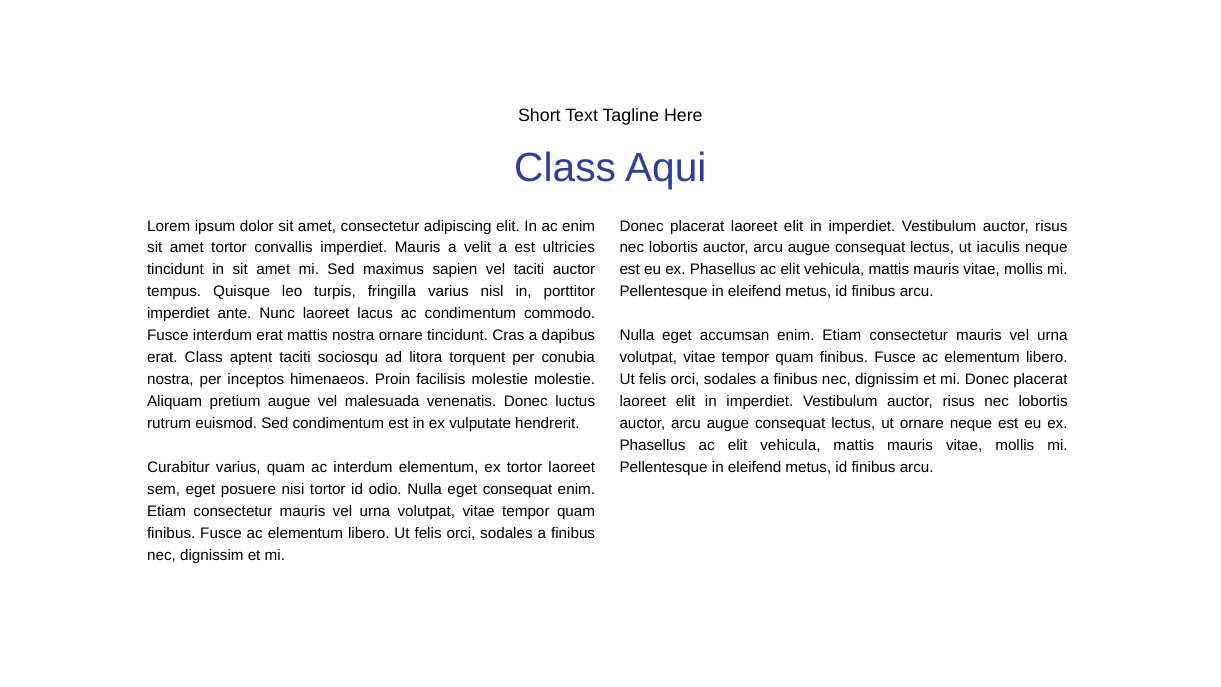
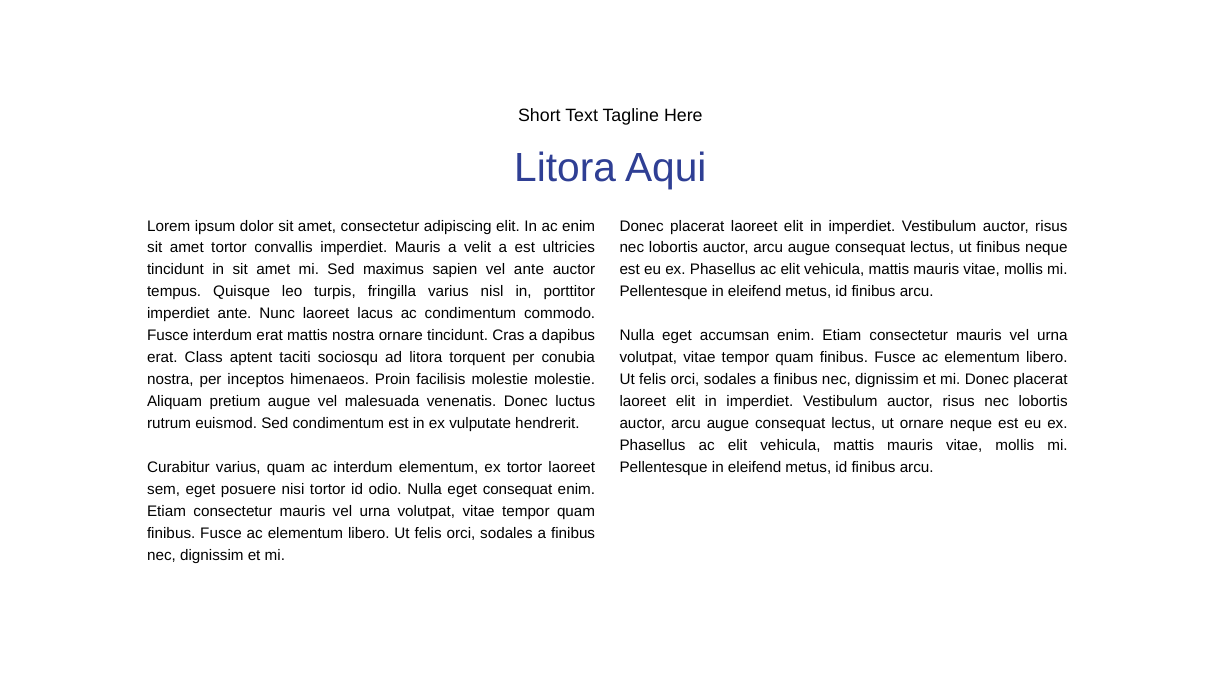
Class at (565, 168): Class -> Litora
ut iaculis: iaculis -> finibus
vel taciti: taciti -> ante
